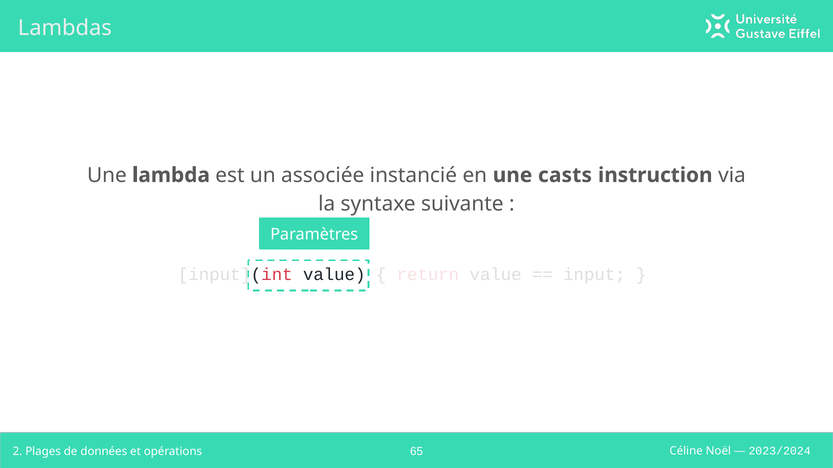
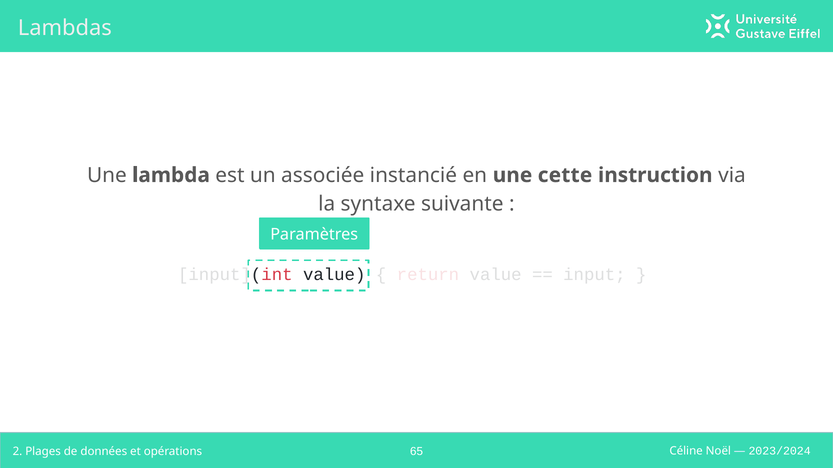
casts: casts -> cette
